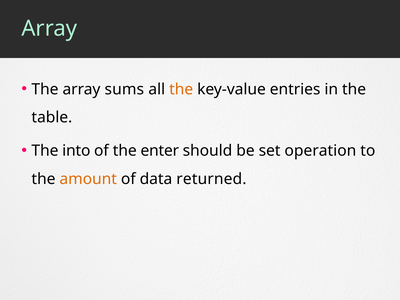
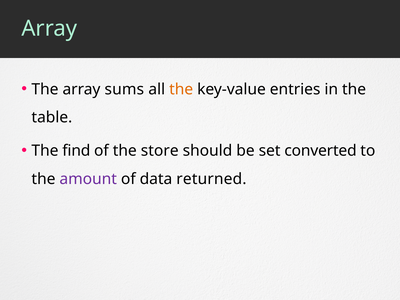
into: into -> find
enter: enter -> store
operation: operation -> converted
amount colour: orange -> purple
